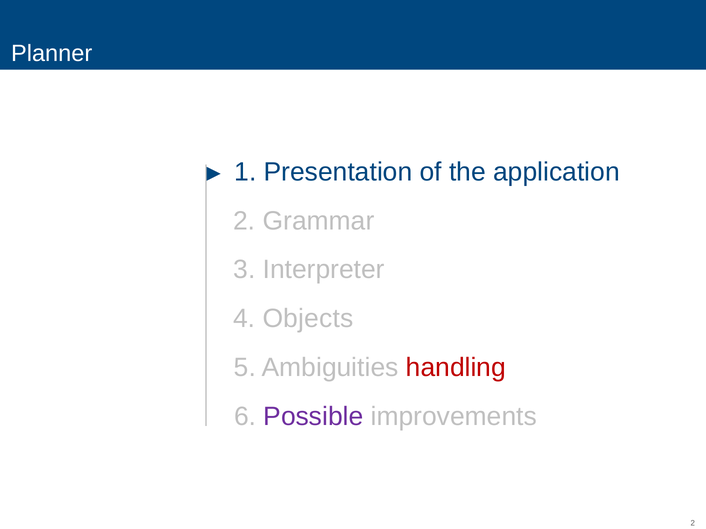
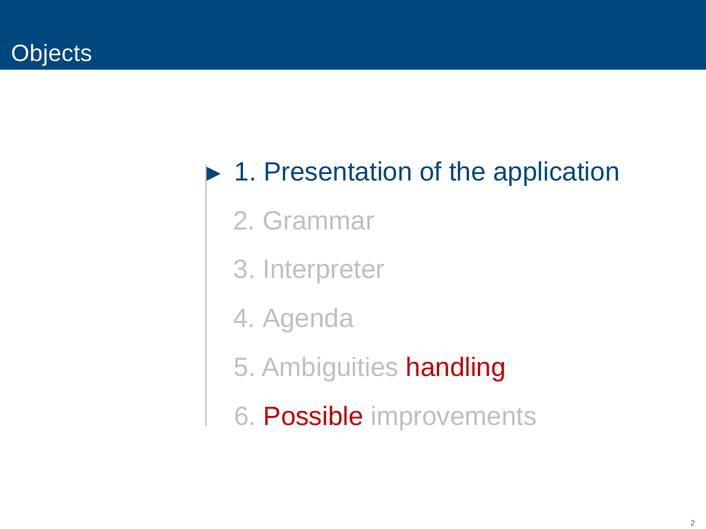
Planner: Planner -> Objects
Objects: Objects -> Agenda
Possible colour: purple -> red
